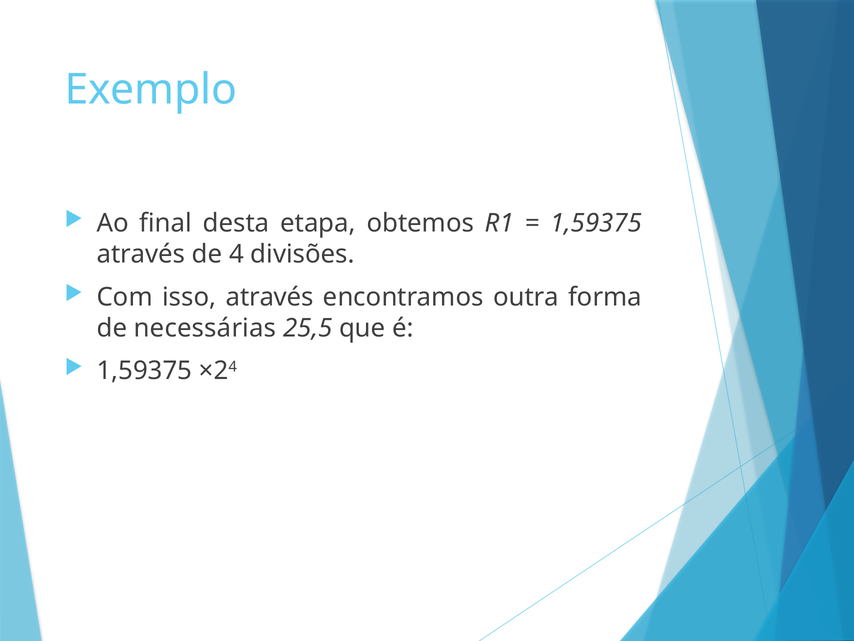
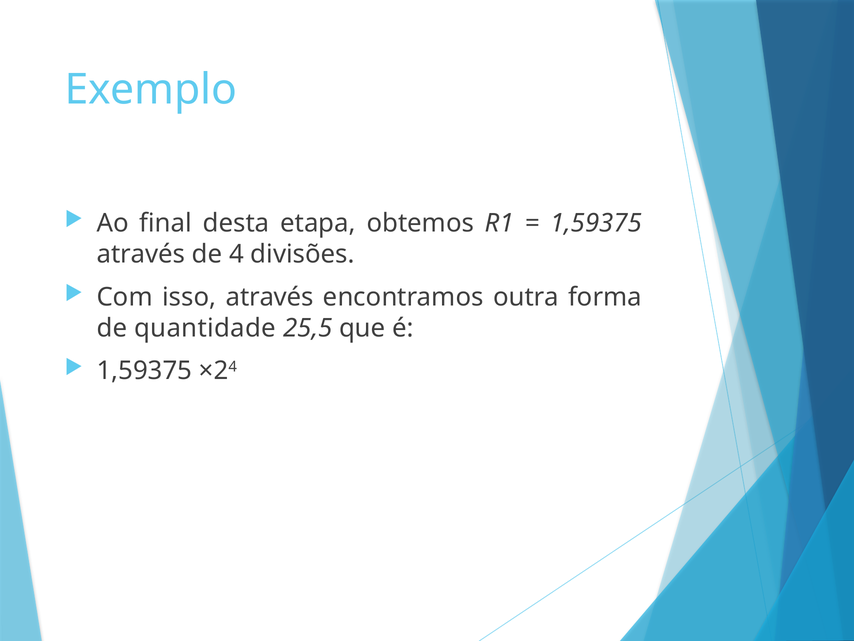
necessárias: necessárias -> quantidade
